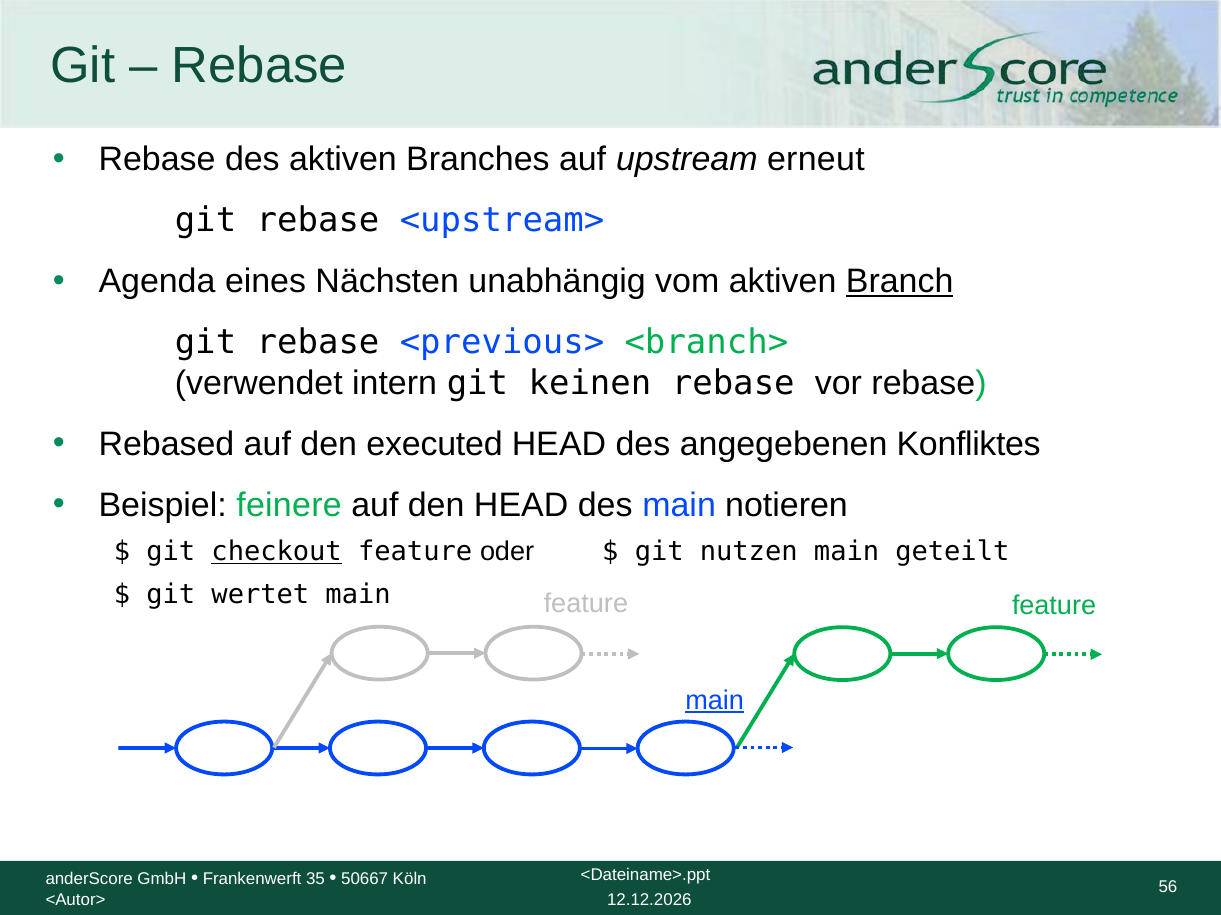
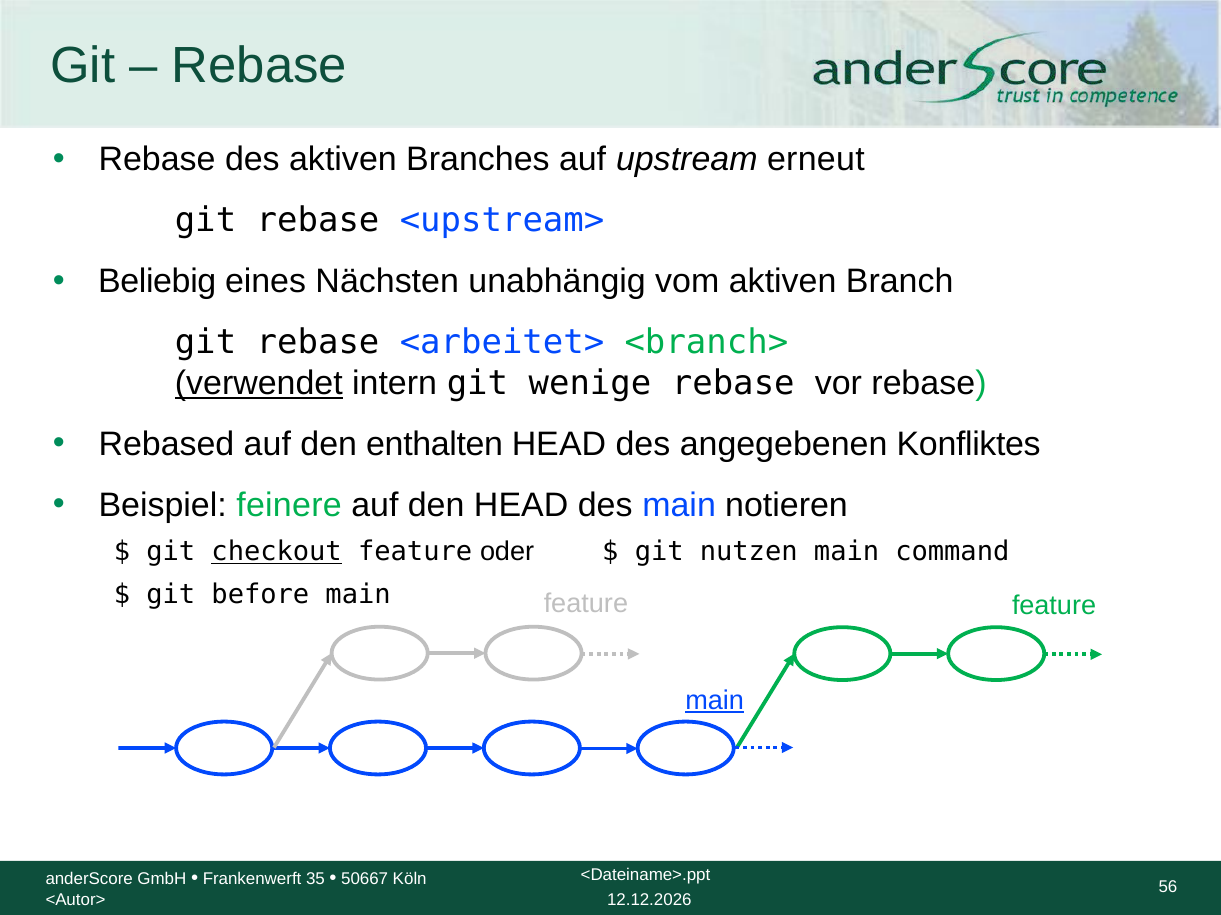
Agenda: Agenda -> Beliebig
Branch underline: present -> none
<previous>: <previous> -> <arbeitet>
verwendet underline: none -> present
keinen: keinen -> wenige
executed: executed -> enthalten
geteilt: geteilt -> command
wertet: wertet -> before
